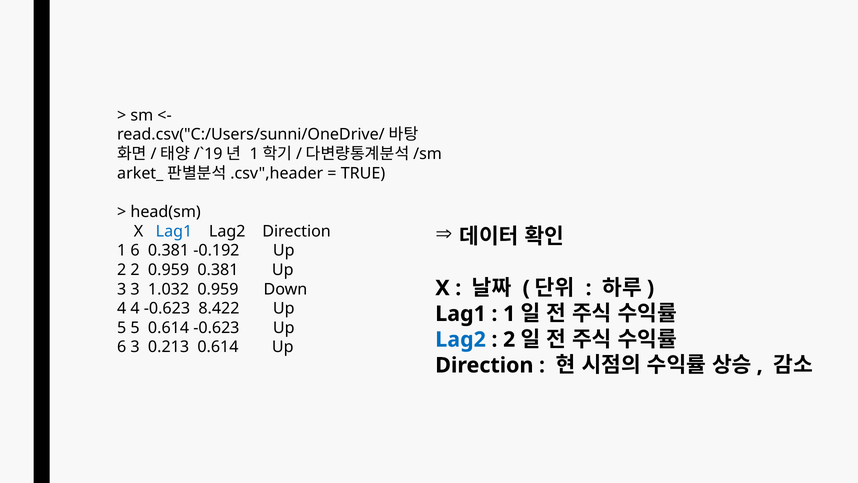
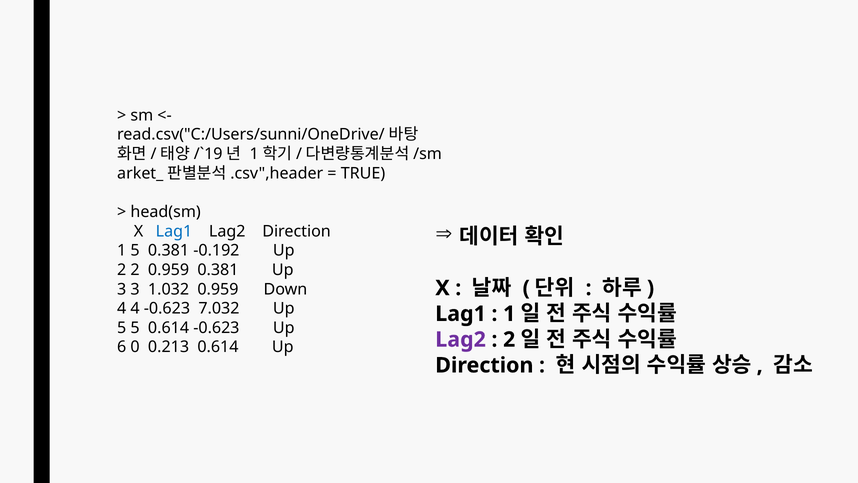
1 6: 6 -> 5
8.422: 8.422 -> 7.032
Lag2 at (461, 339) colour: blue -> purple
6 3: 3 -> 0
